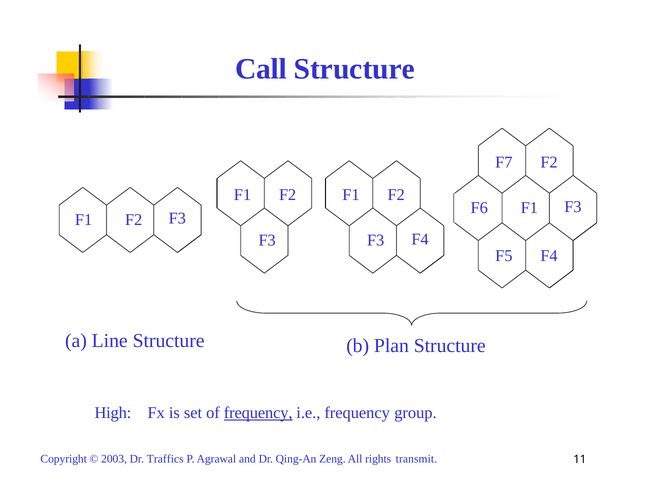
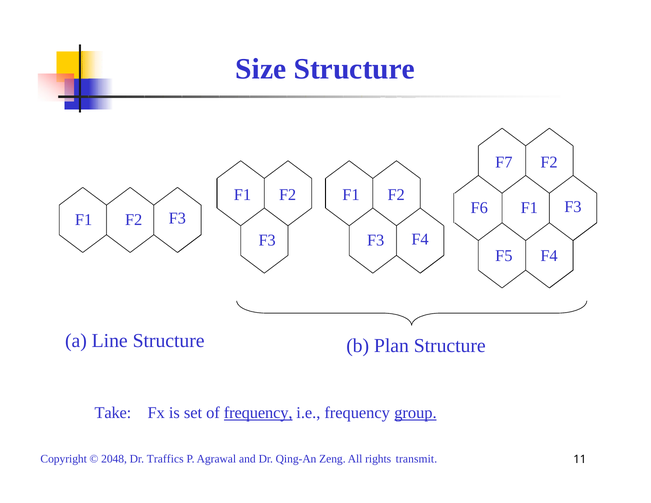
Call: Call -> Size
High: High -> Take
group underline: none -> present
2003: 2003 -> 2048
